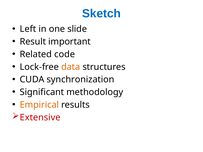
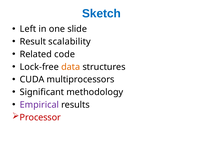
important: important -> scalability
synchronization: synchronization -> multiprocessors
Empirical colour: orange -> purple
Extensive: Extensive -> Processor
